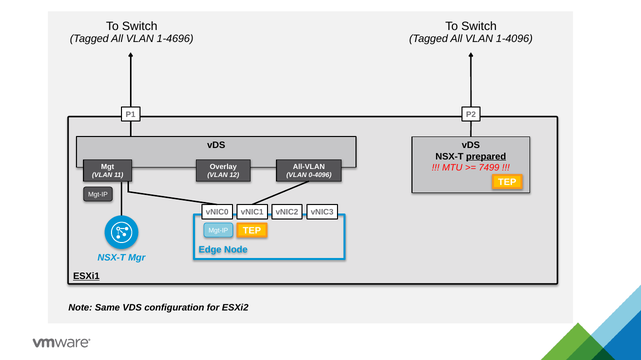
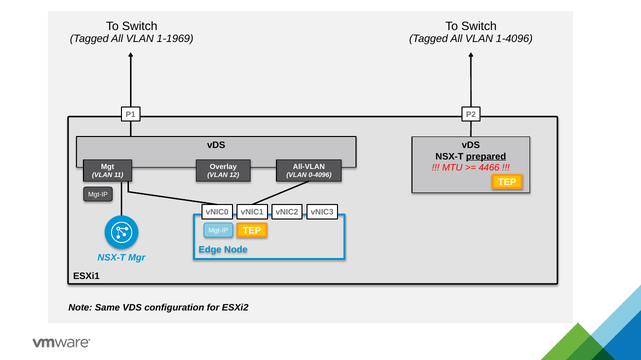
1-4696: 1-4696 -> 1-1969
7499: 7499 -> 4466
ESXi1 underline: present -> none
